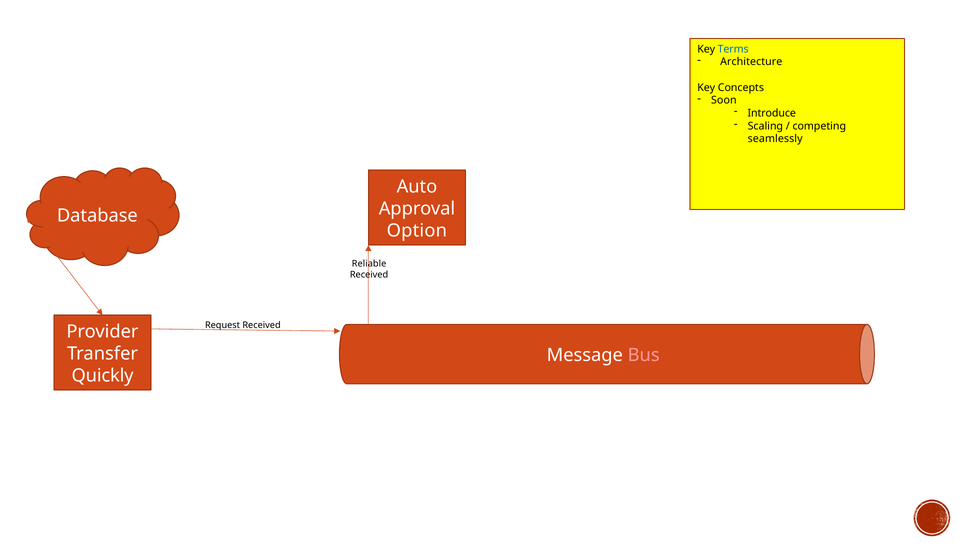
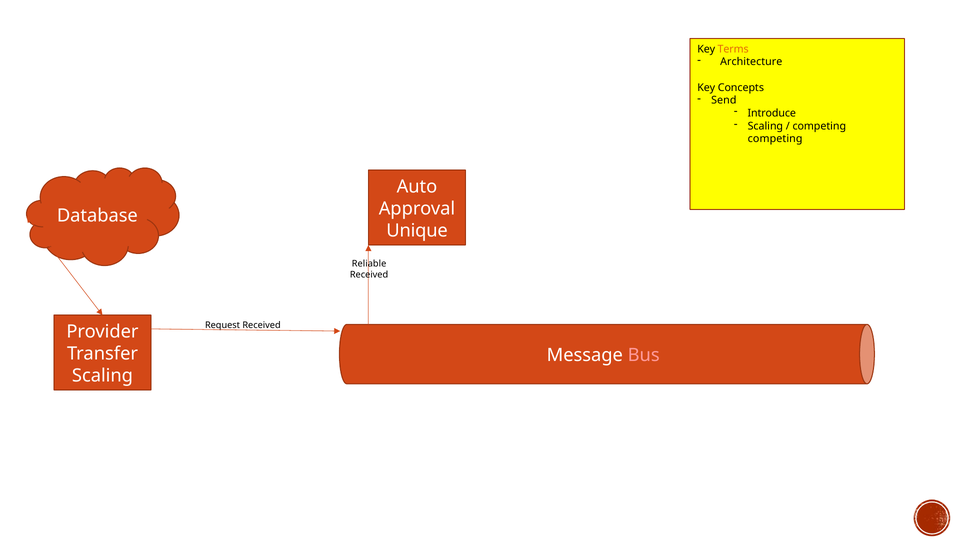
Terms colour: blue -> orange
Soon: Soon -> Send
seamlessly at (775, 139): seamlessly -> competing
Option: Option -> Unique
Quickly at (103, 376): Quickly -> Scaling
